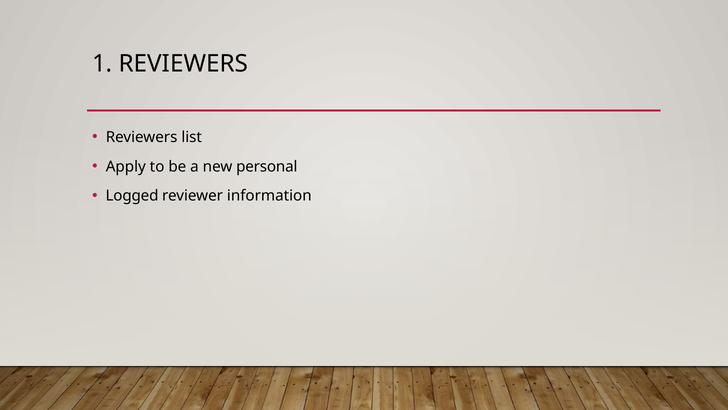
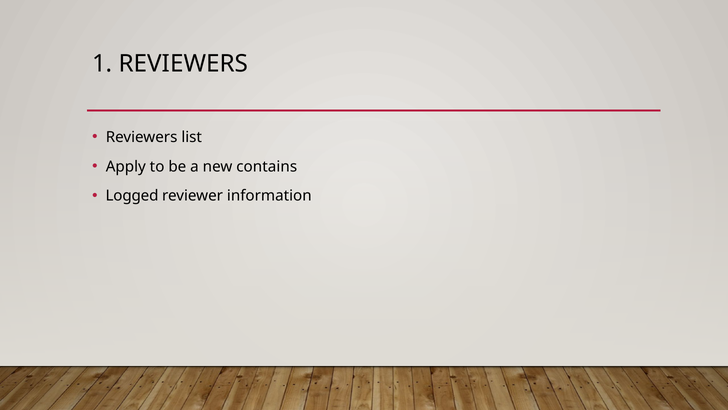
personal: personal -> contains
